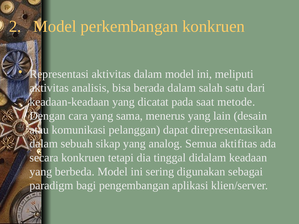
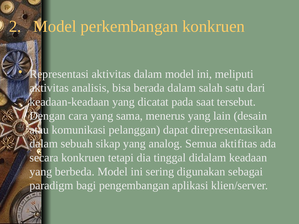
metode: metode -> tersebut
